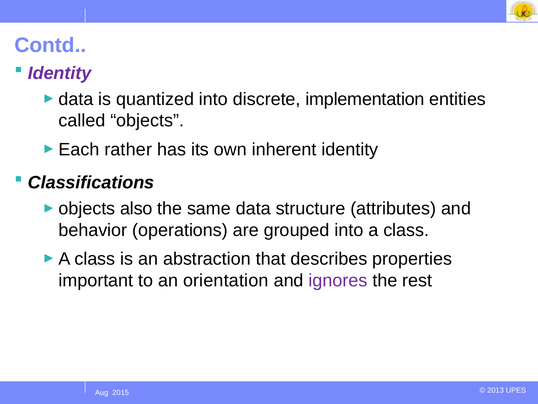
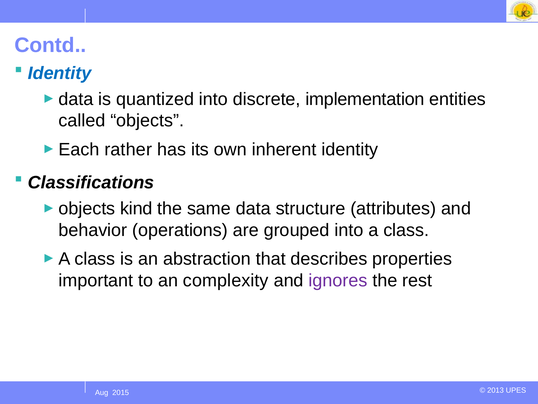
Identity at (60, 73) colour: purple -> blue
also: also -> kind
orientation: orientation -> complexity
